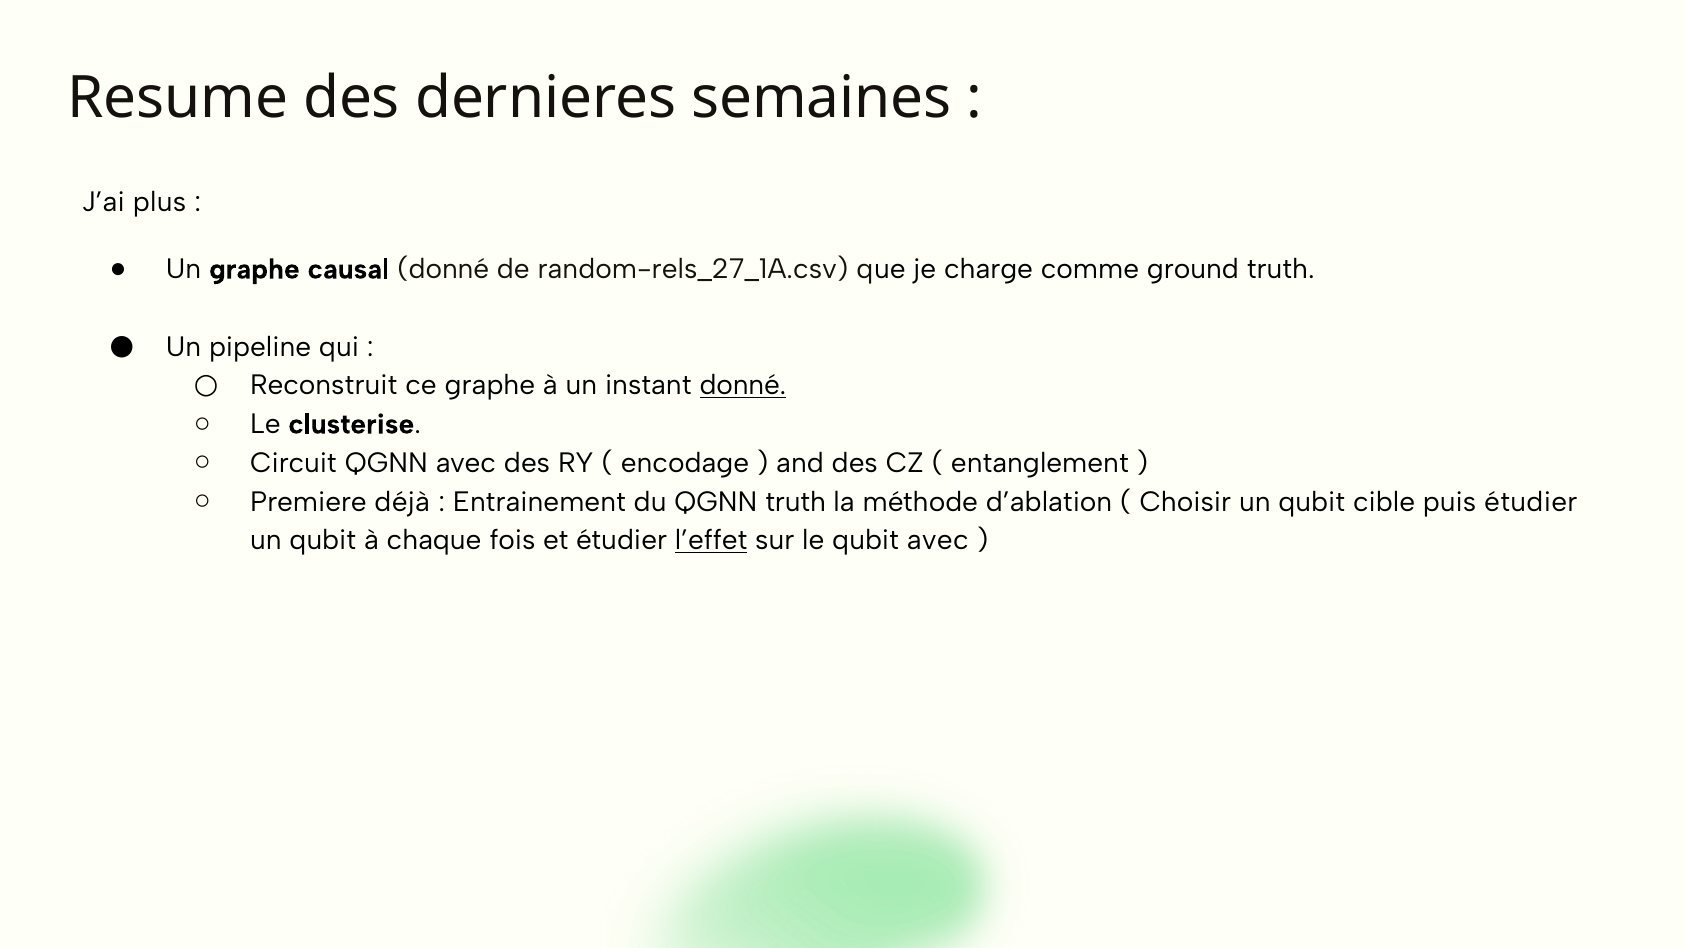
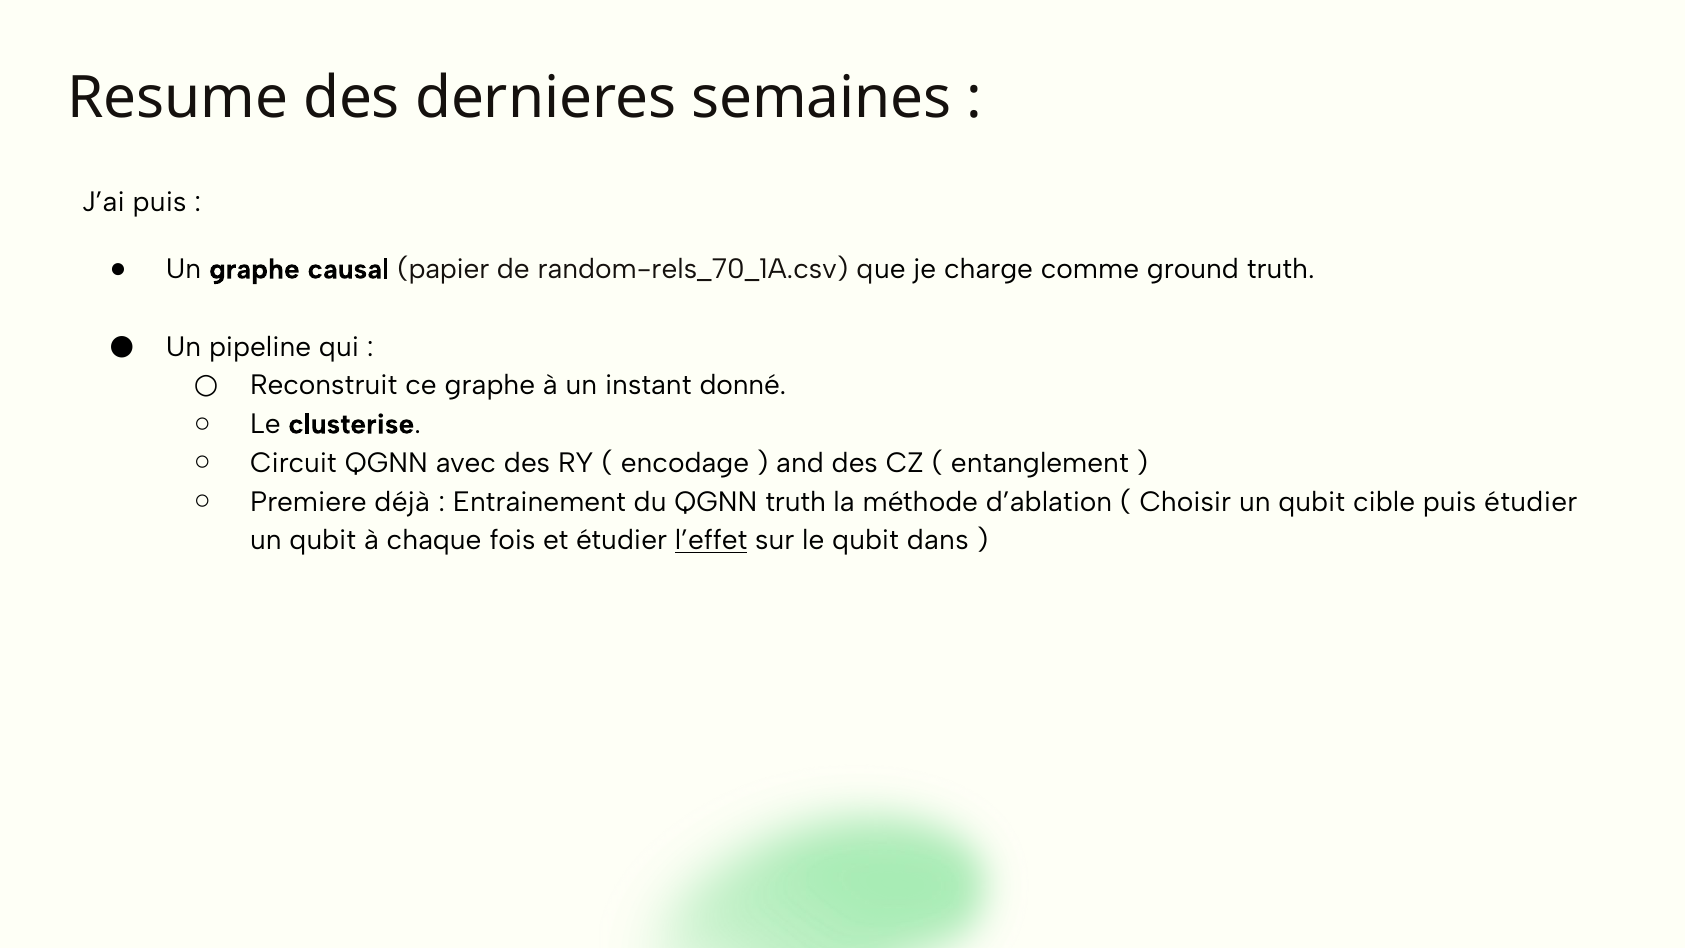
J’ai plus: plus -> puis
causal donné: donné -> papier
random-rels_27_1A.csv: random-rels_27_1A.csv -> random-rels_70_1A.csv
donné at (743, 385) underline: present -> none
qubit avec: avec -> dans
